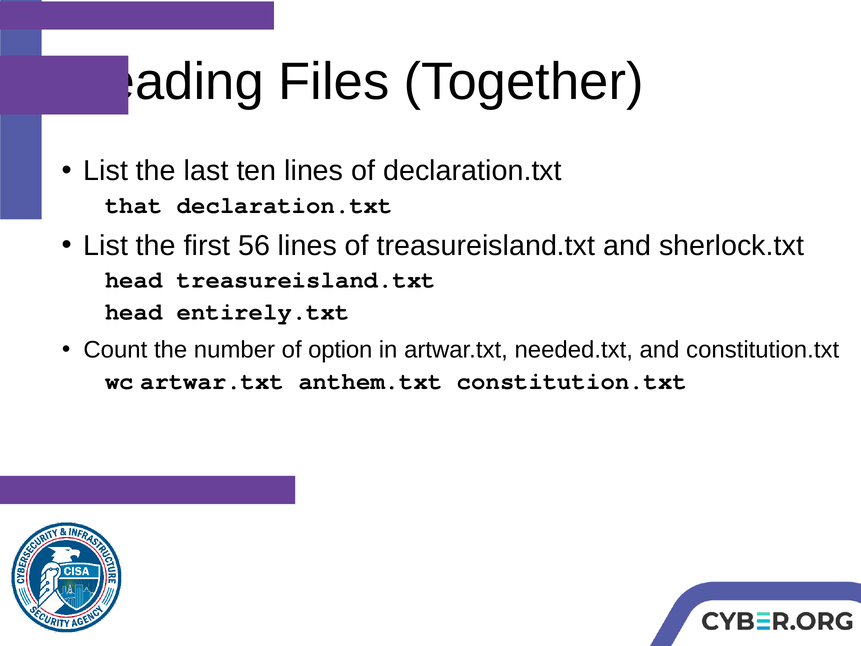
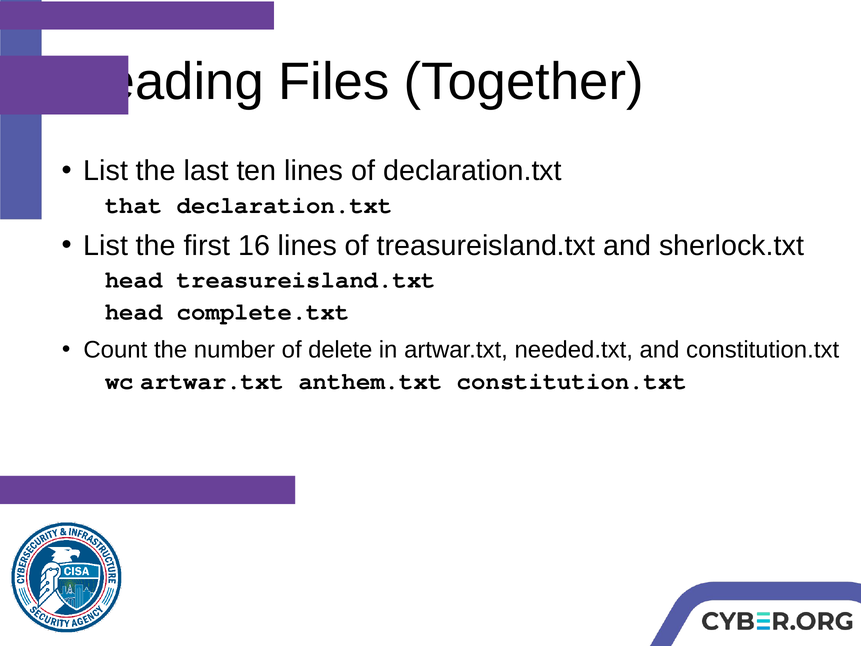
56: 56 -> 16
entirely.txt: entirely.txt -> complete.txt
option: option -> delete
